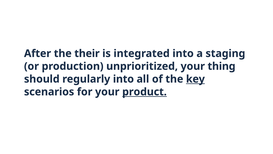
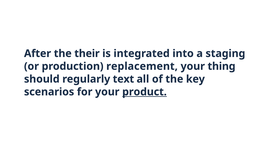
unprioritized: unprioritized -> replacement
regularly into: into -> text
key underline: present -> none
